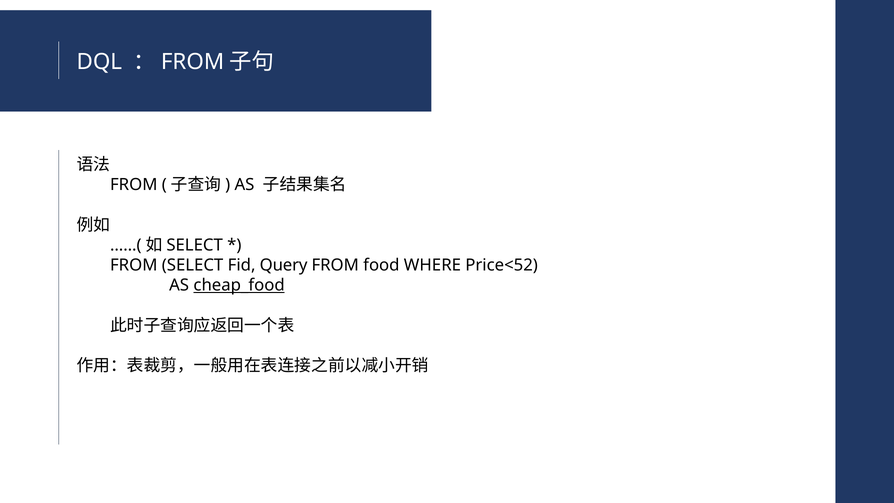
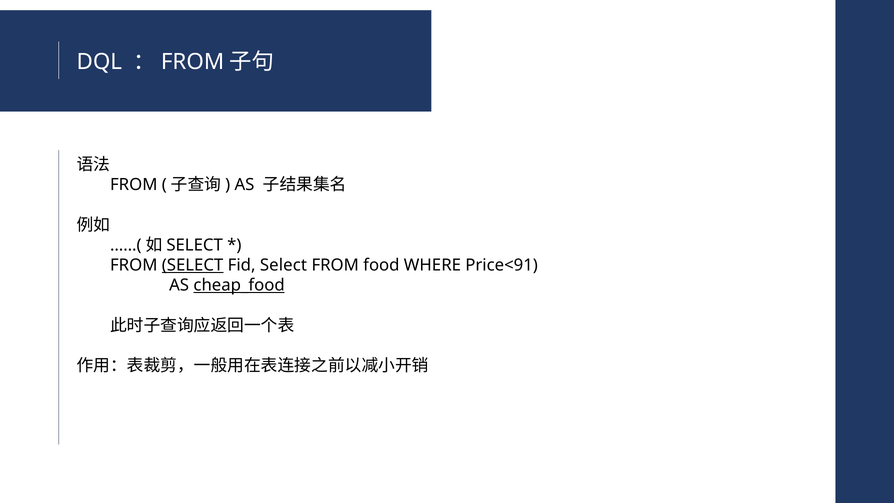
SELECT at (193, 265) underline: none -> present
Fid Query: Query -> Select
Price<52: Price<52 -> Price<91
